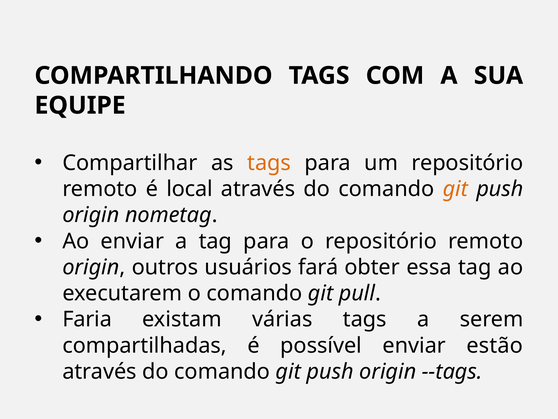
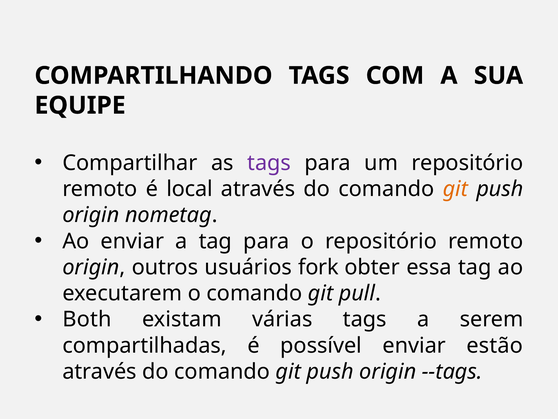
tags at (269, 163) colour: orange -> purple
fará: fará -> fork
Faria: Faria -> Both
